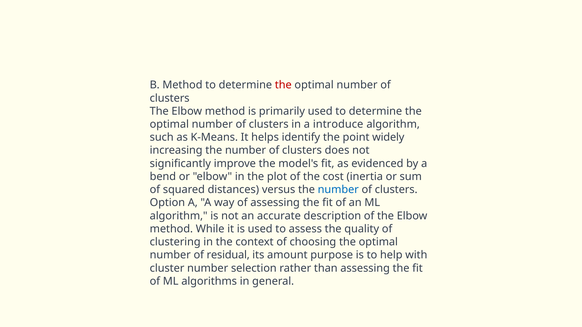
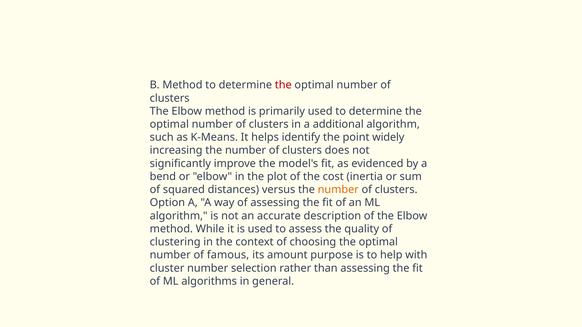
introduce: introduce -> additional
number at (338, 190) colour: blue -> orange
residual: residual -> famous
